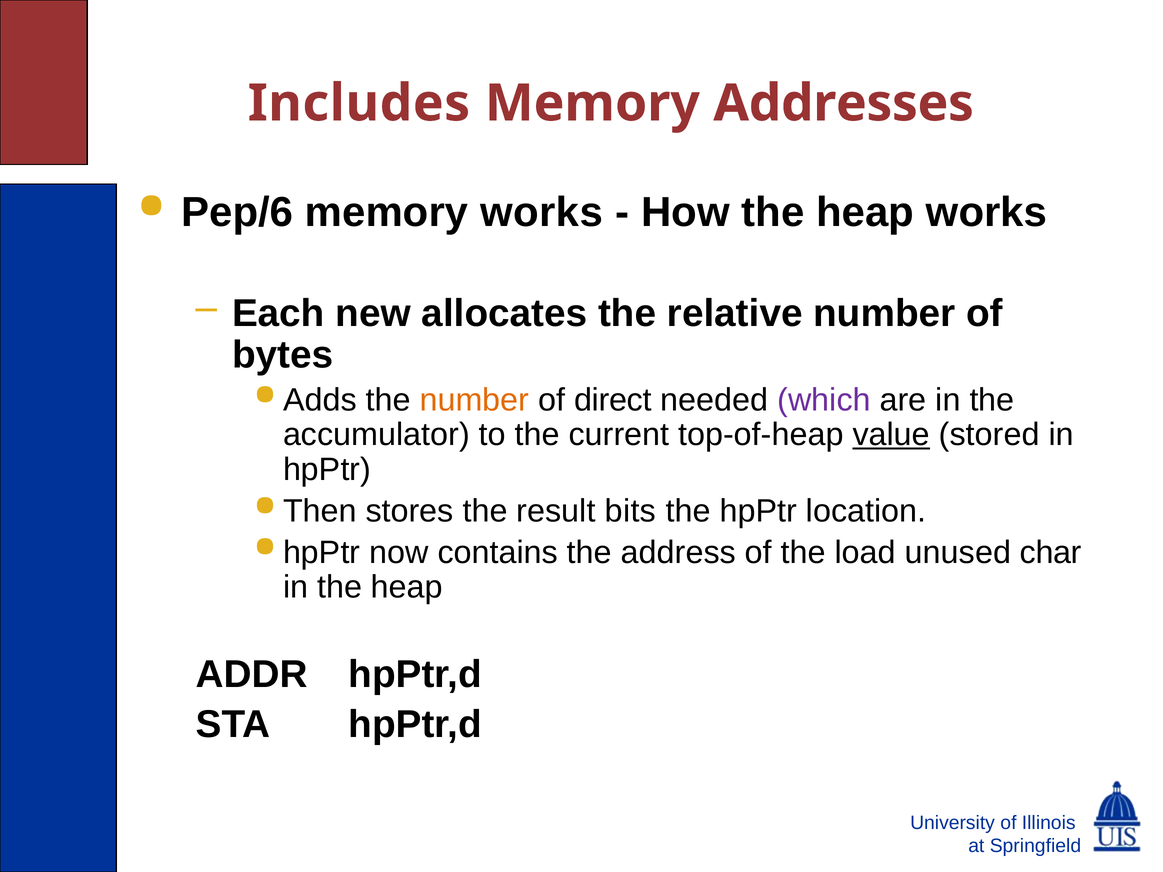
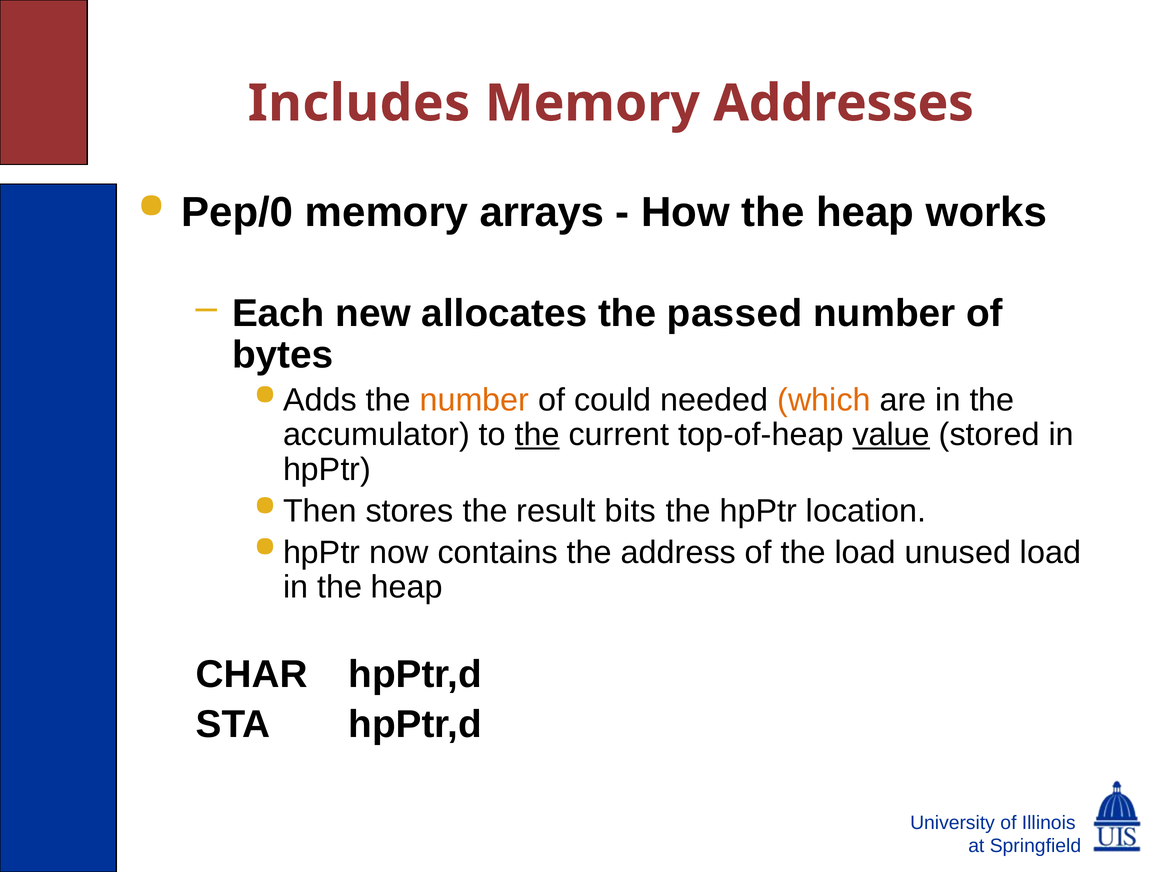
Pep/6: Pep/6 -> Pep/0
memory works: works -> arrays
relative: relative -> passed
direct: direct -> could
which colour: purple -> orange
the at (537, 435) underline: none -> present
unused char: char -> load
ADDR: ADDR -> CHAR
